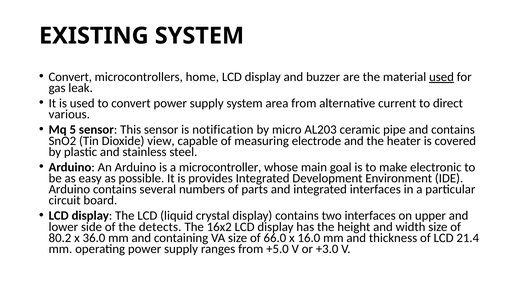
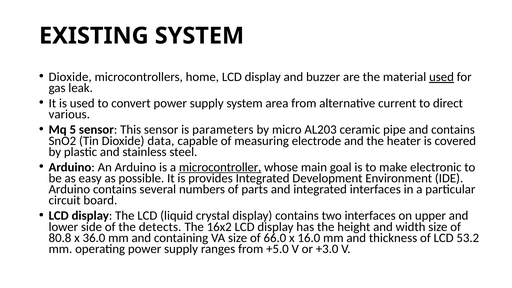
Convert at (70, 77): Convert -> Dioxide
notification: notification -> parameters
view: view -> data
microcontroller underline: none -> present
80.2: 80.2 -> 80.8
21.4: 21.4 -> 53.2
